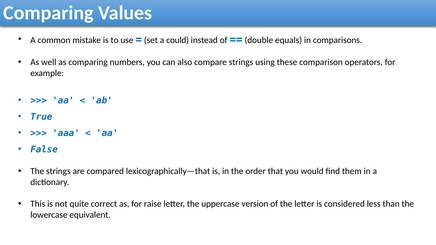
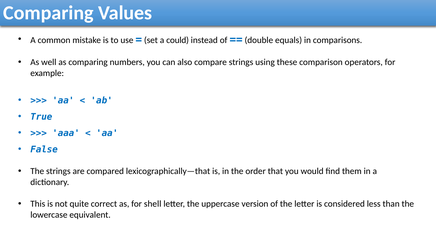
raise: raise -> shell
